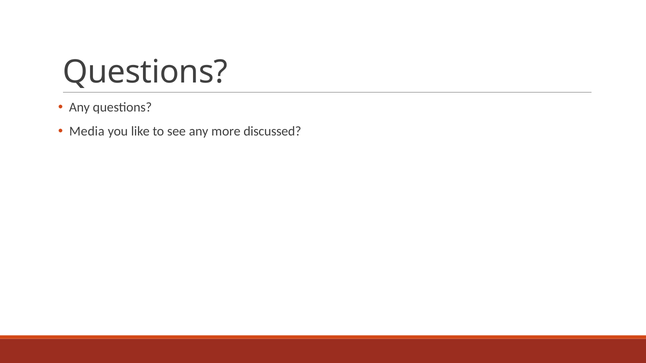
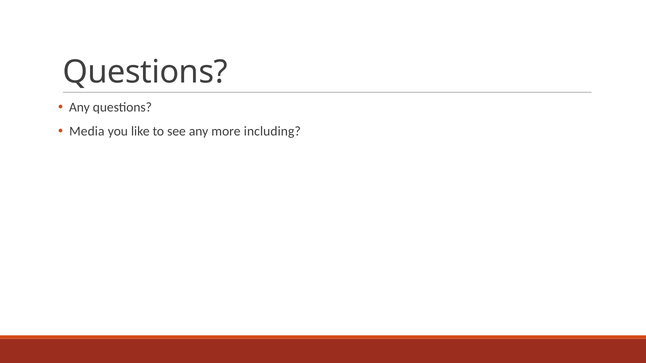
discussed: discussed -> including
